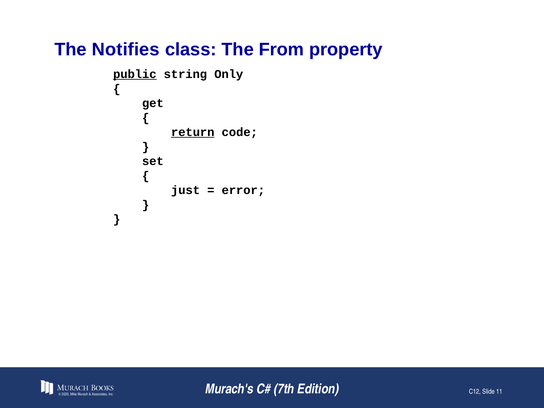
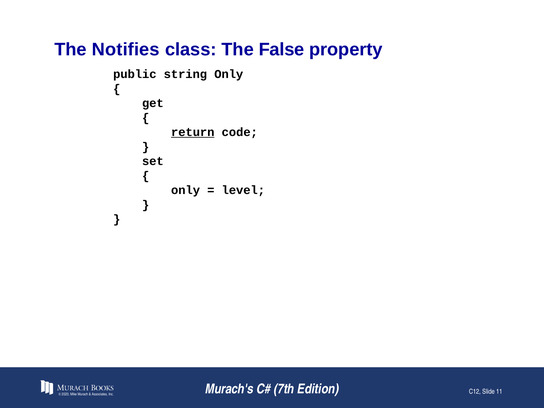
From: From -> False
public underline: present -> none
just at (186, 190): just -> only
error: error -> level
